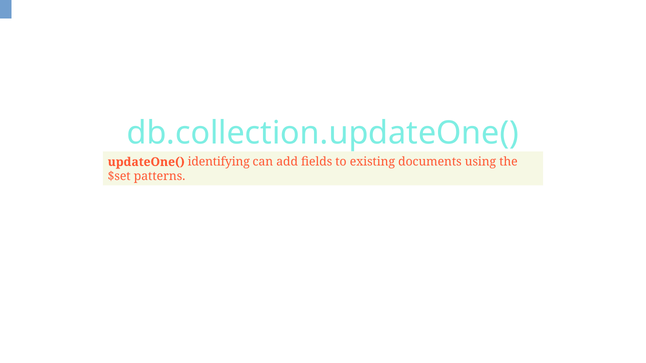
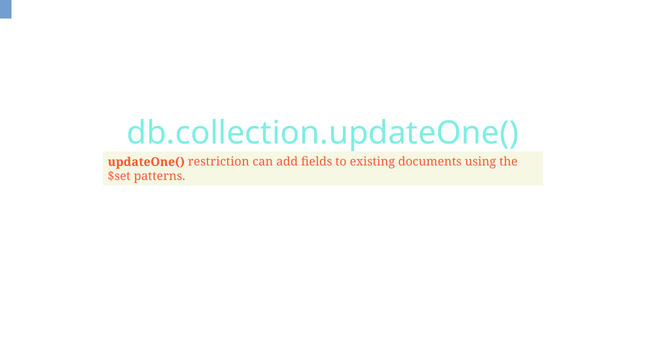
identifying: identifying -> restriction
